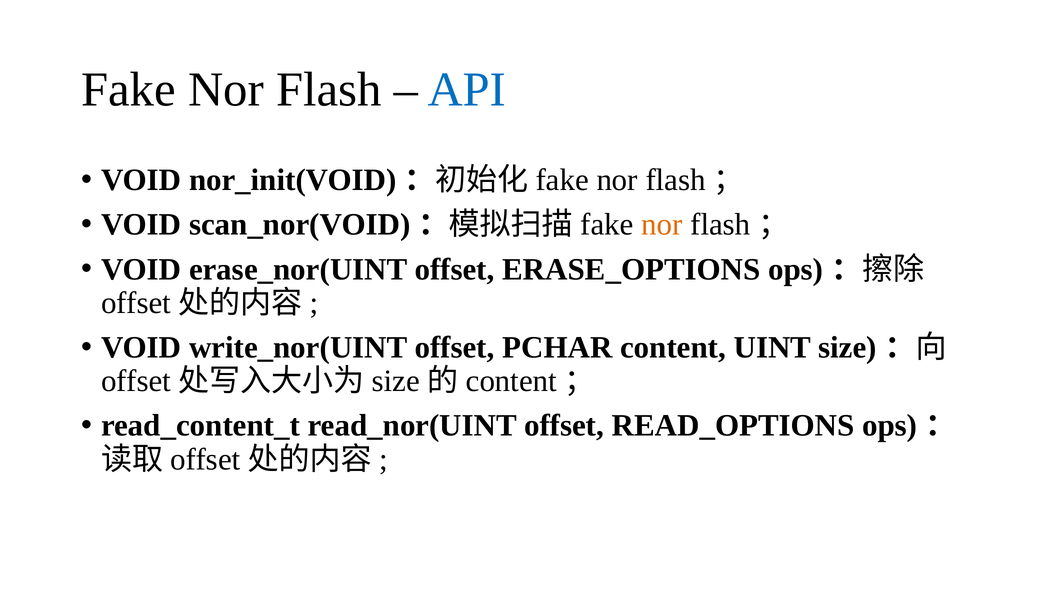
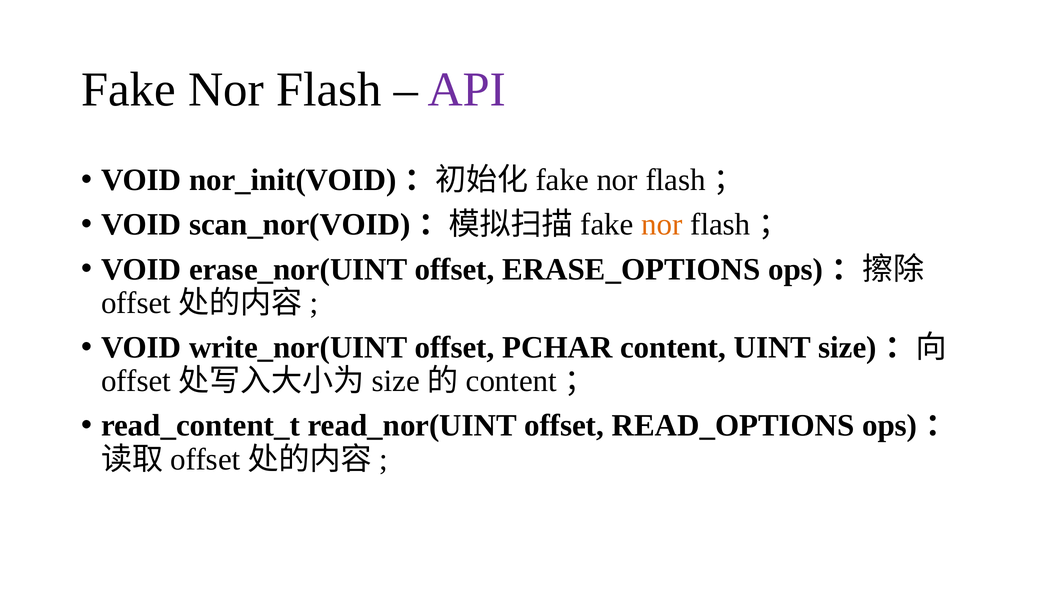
API colour: blue -> purple
